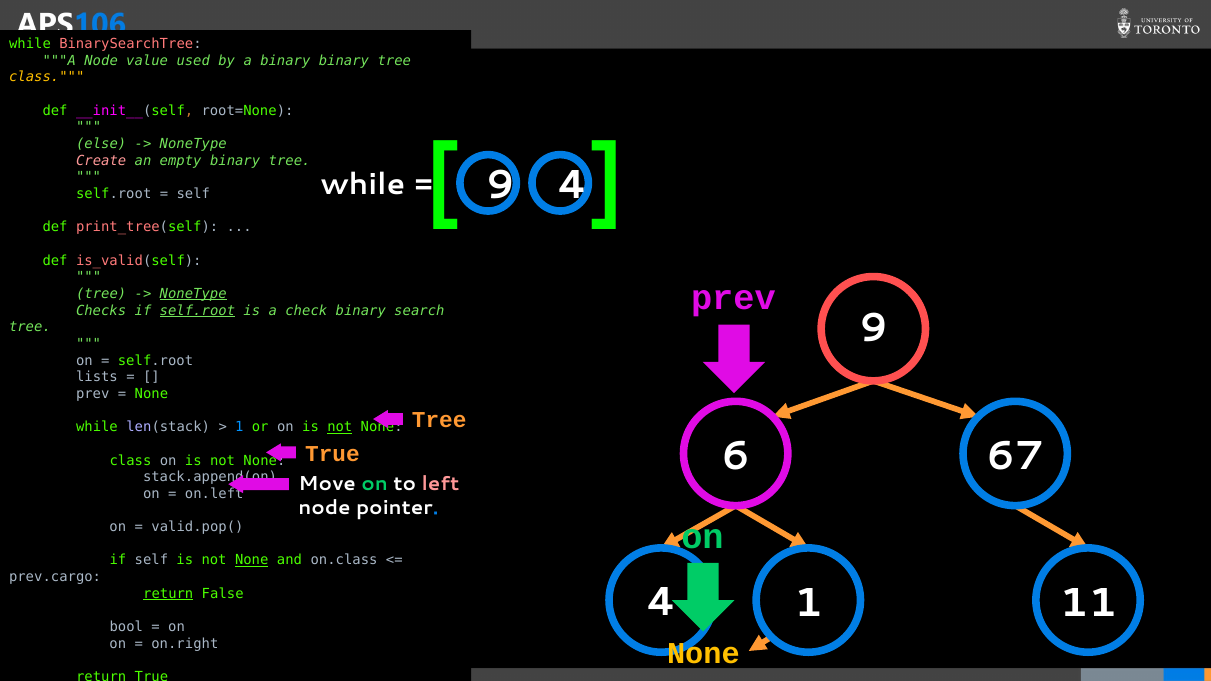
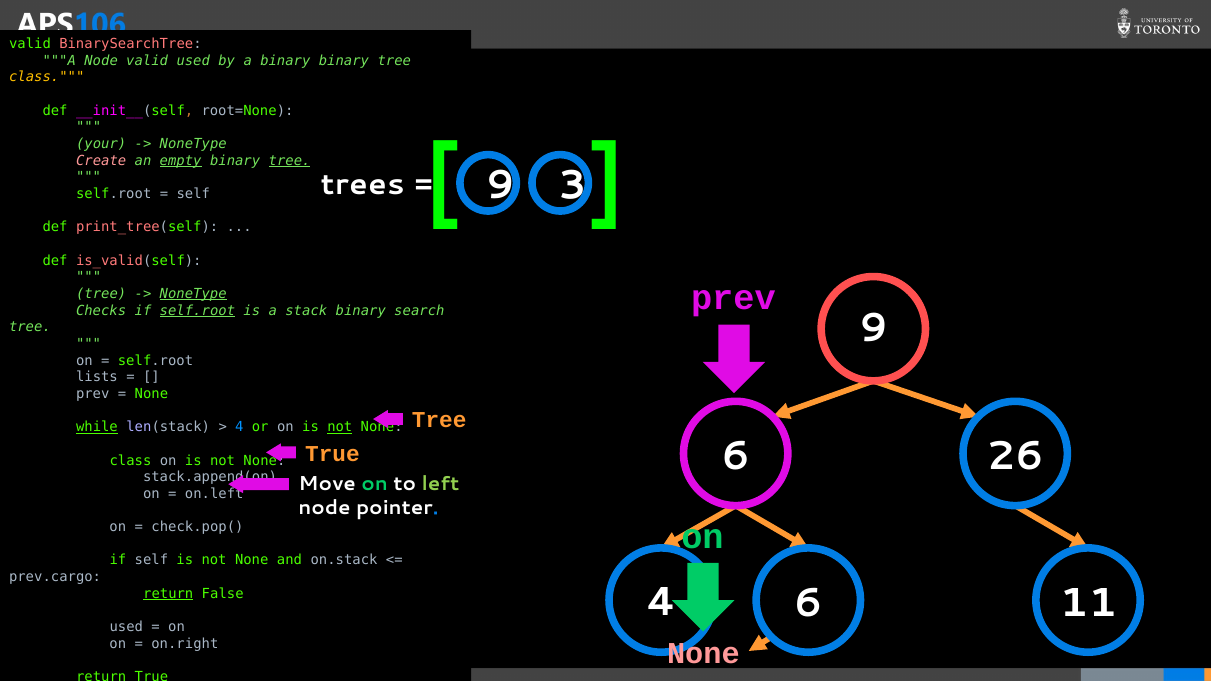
while at (30, 44): while -> valid
Node value: value -> valid
else: else -> your
empty underline: none -> present
tree at (290, 161) underline: none -> present
9 4: 4 -> 3
while at (363, 184): while -> trees
check: check -> stack
while at (97, 427) underline: none -> present
1 at (239, 427): 1 -> 4
67: 67 -> 26
left colour: pink -> light green
valid.pop(: valid.pop( -> check.pop(
None at (252, 561) underline: present -> none
on.class: on.class -> on.stack
1 at (808, 603): 1 -> 6
bool at (126, 627): bool -> used
None at (703, 653) colour: yellow -> pink
